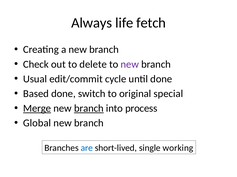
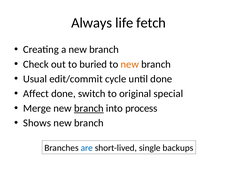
delete: delete -> buried
new at (130, 64) colour: purple -> orange
Based: Based -> Affect
Merge underline: present -> none
Global: Global -> Shows
working: working -> backups
